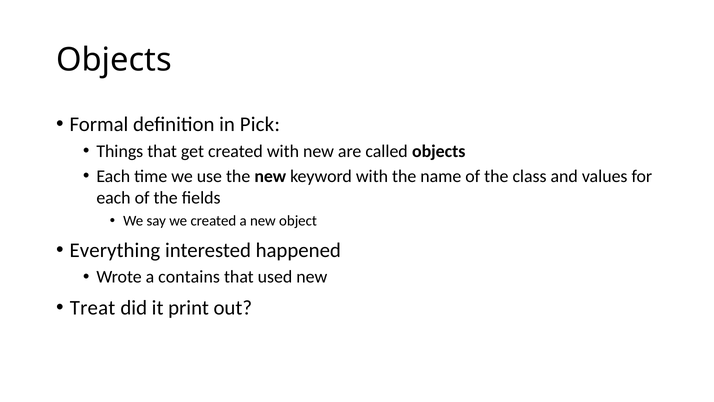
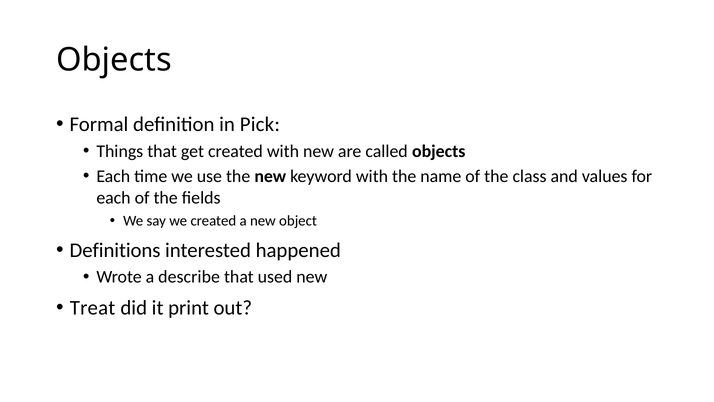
Everything: Everything -> Definitions
contains: contains -> describe
